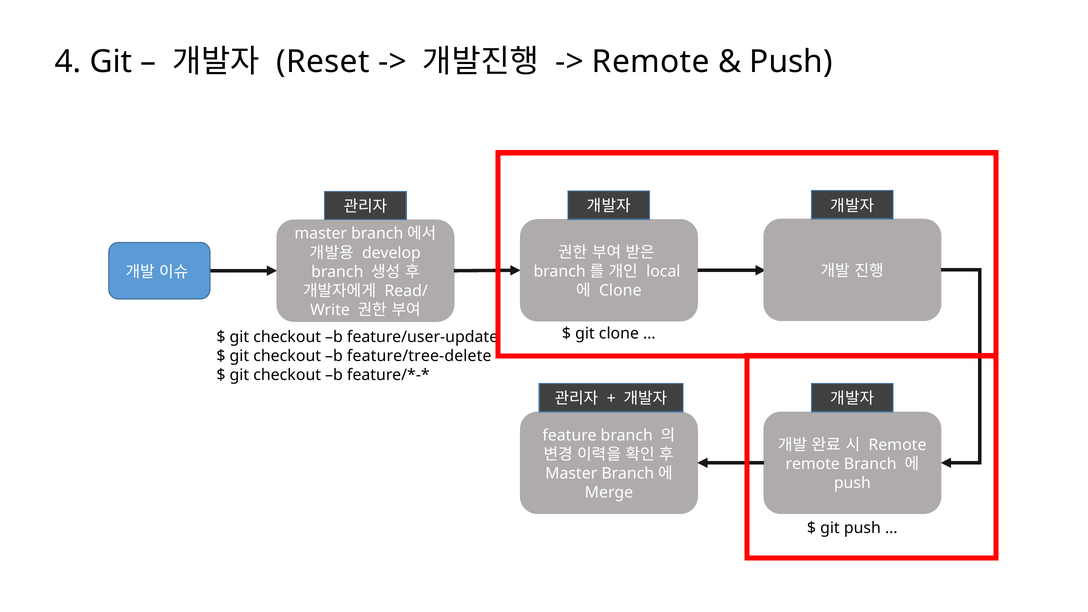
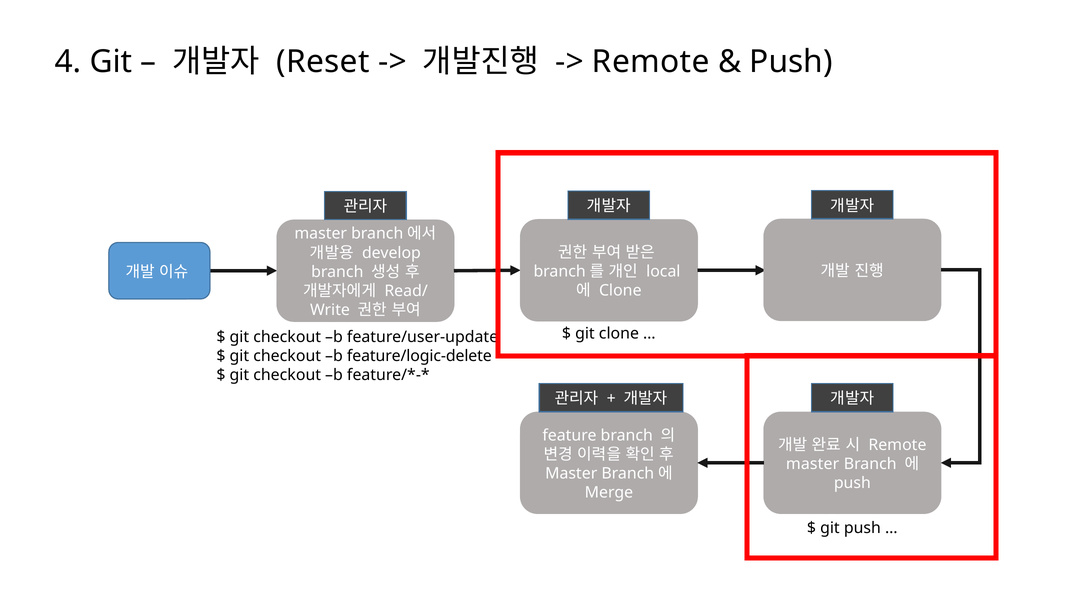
feature/tree-delete: feature/tree-delete -> feature/logic-delete
remote at (813, 464): remote -> master
